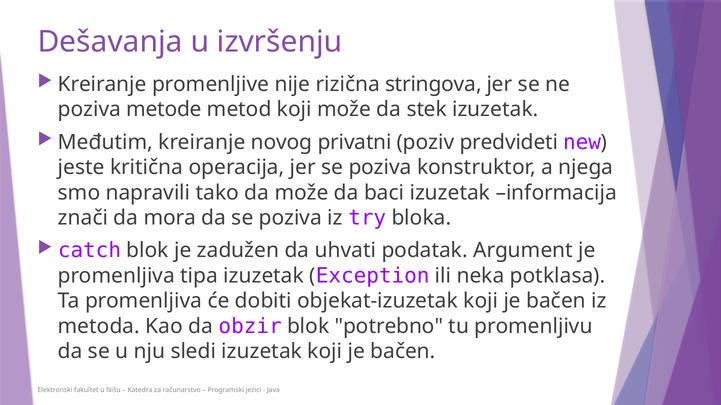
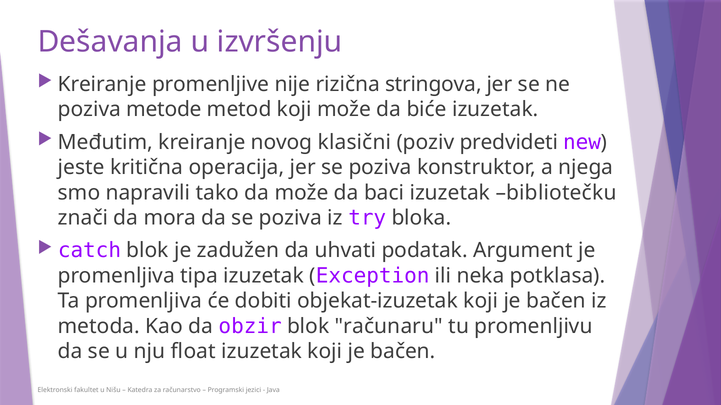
stek: stek -> biće
privatni: privatni -> klasični
informacija: informacija -> bibliotečku
potrebno: potrebno -> računaru
sledi: sledi -> float
